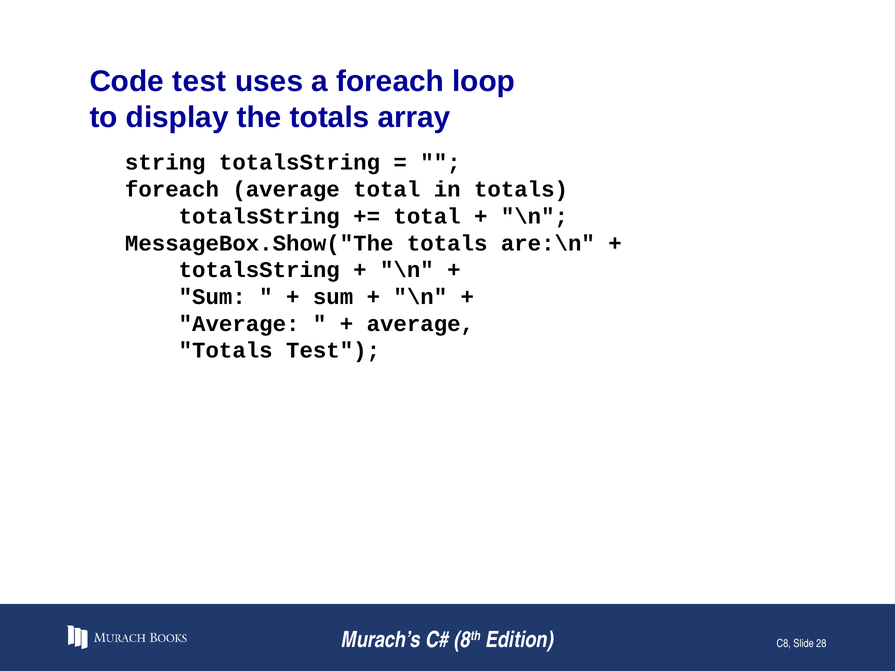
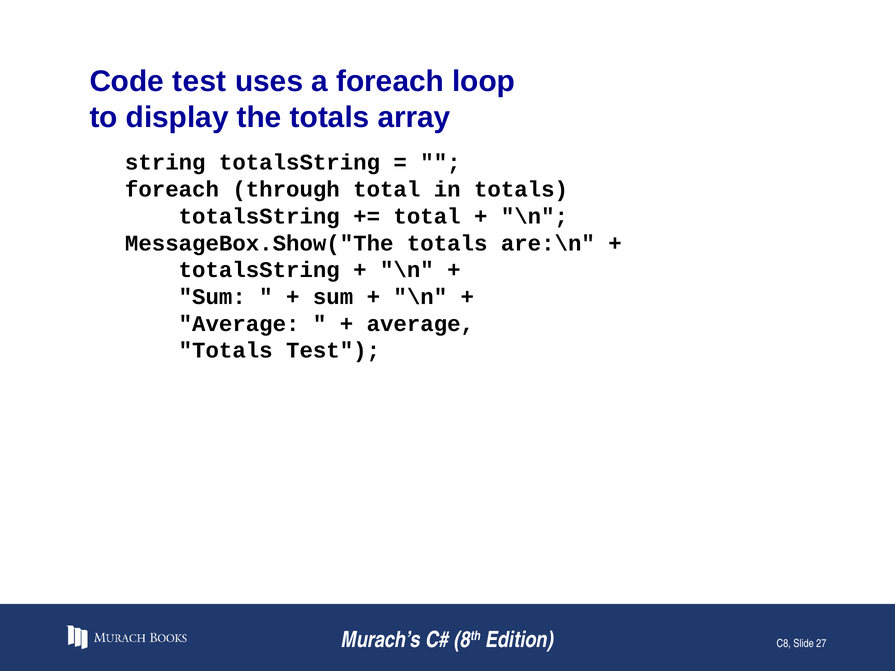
foreach average: average -> through
28: 28 -> 27
